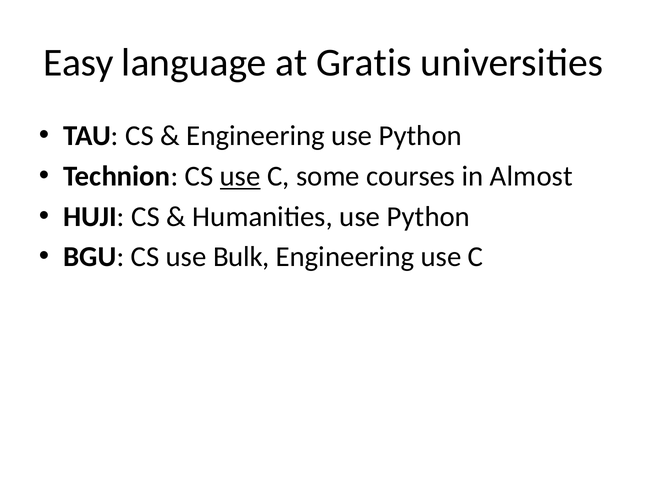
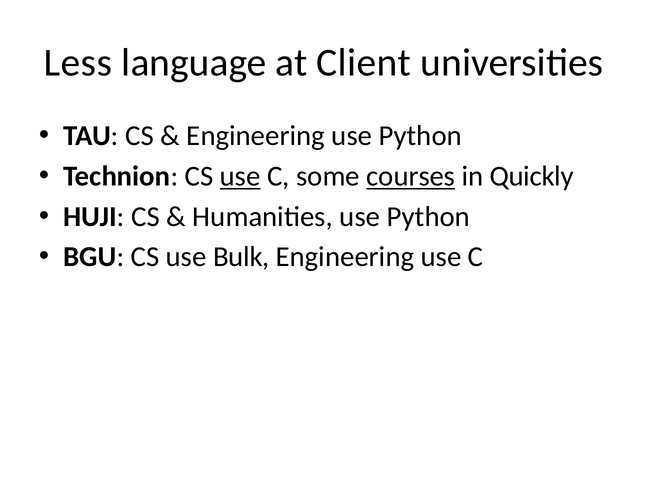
Easy: Easy -> Less
Gratis: Gratis -> Client
courses underline: none -> present
Almost: Almost -> Quickly
